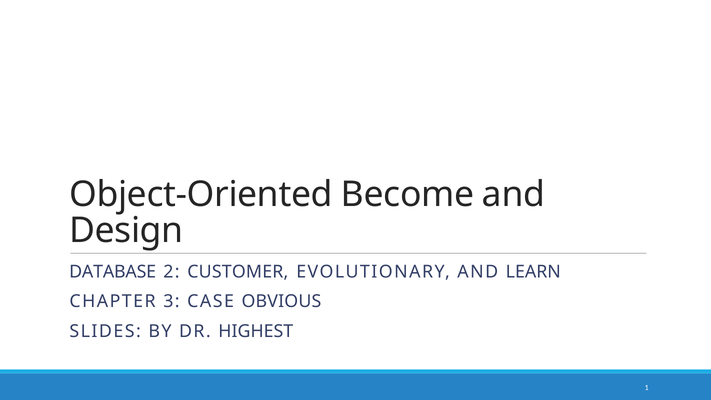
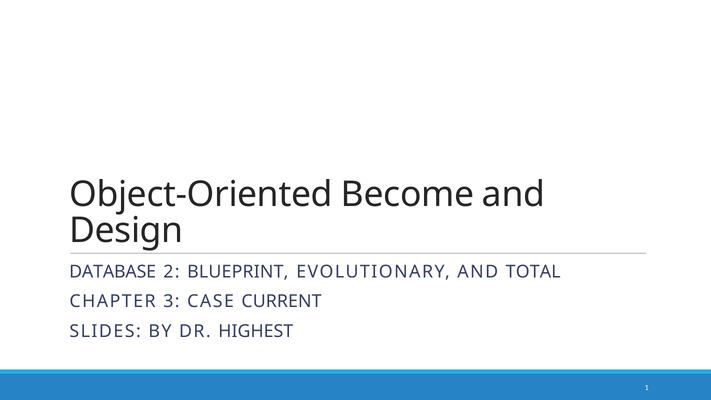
CUSTOMER: CUSTOMER -> BLUEPRINT
LEARN: LEARN -> TOTAL
OBVIOUS: OBVIOUS -> CURRENT
